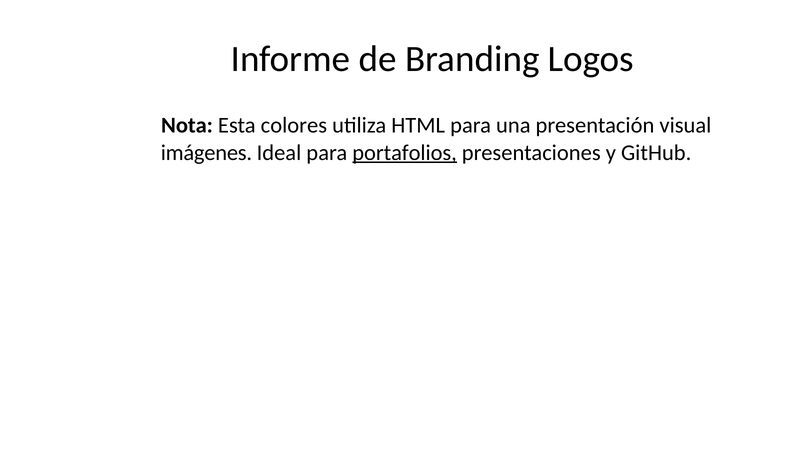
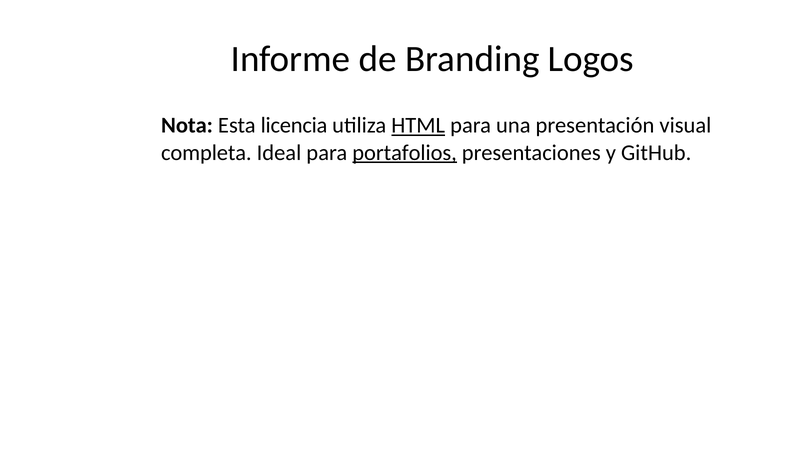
colores: colores -> licencia
HTML underline: none -> present
imágenes: imágenes -> completa
